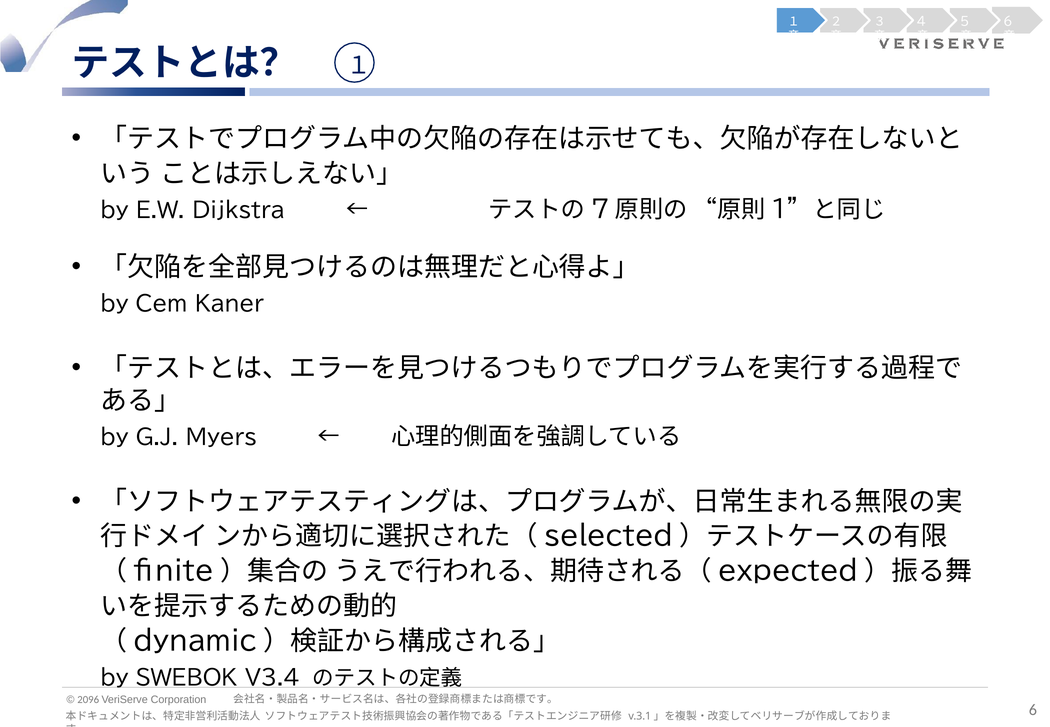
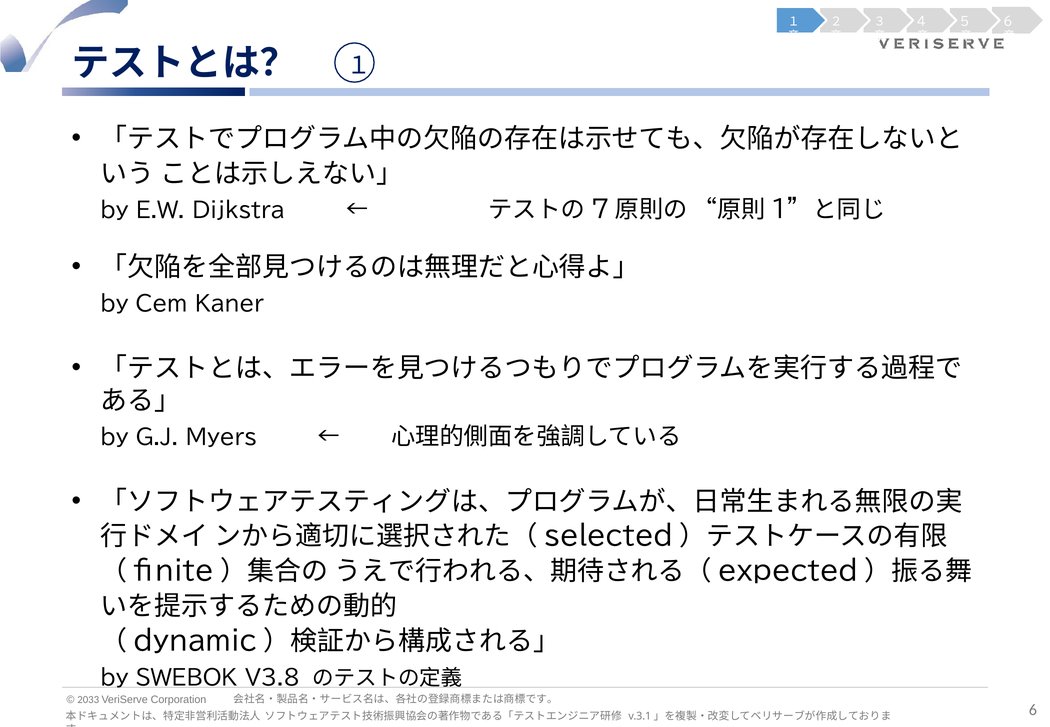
V3.4: V3.4 -> V3.8
2096: 2096 -> 2033
